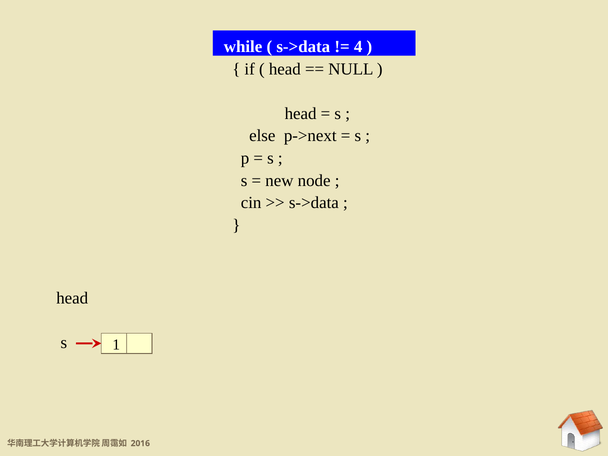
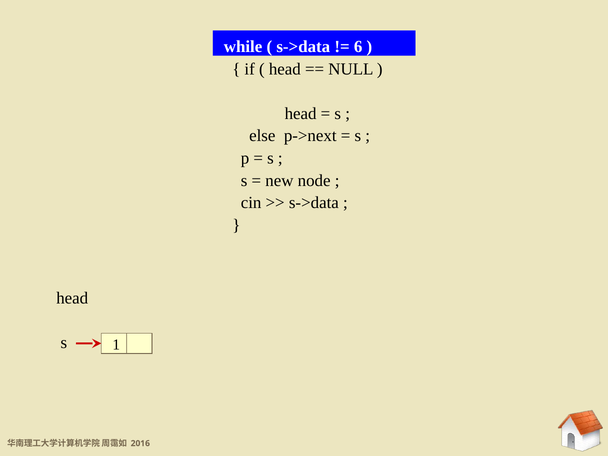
4: 4 -> 6
